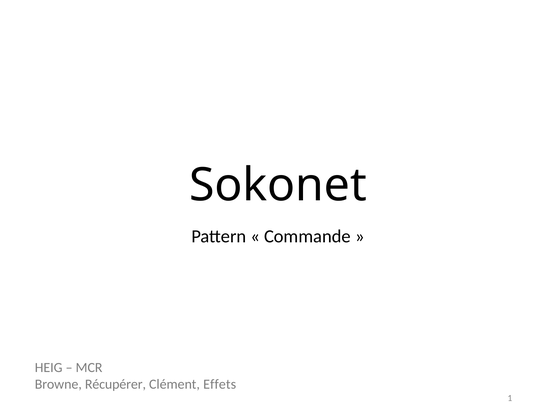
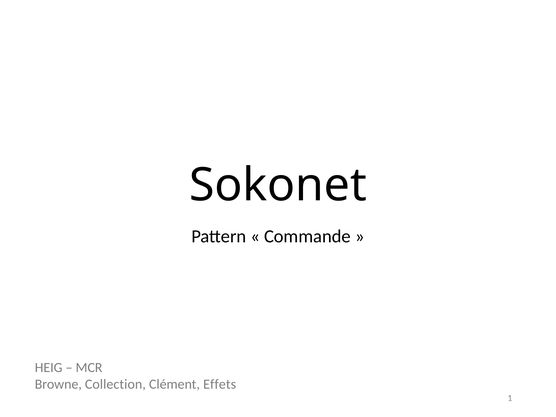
Récupérer: Récupérer -> Collection
